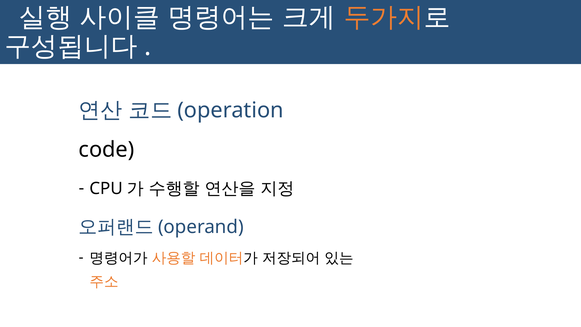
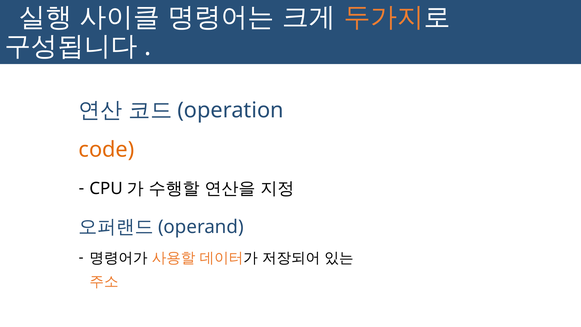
code colour: black -> orange
